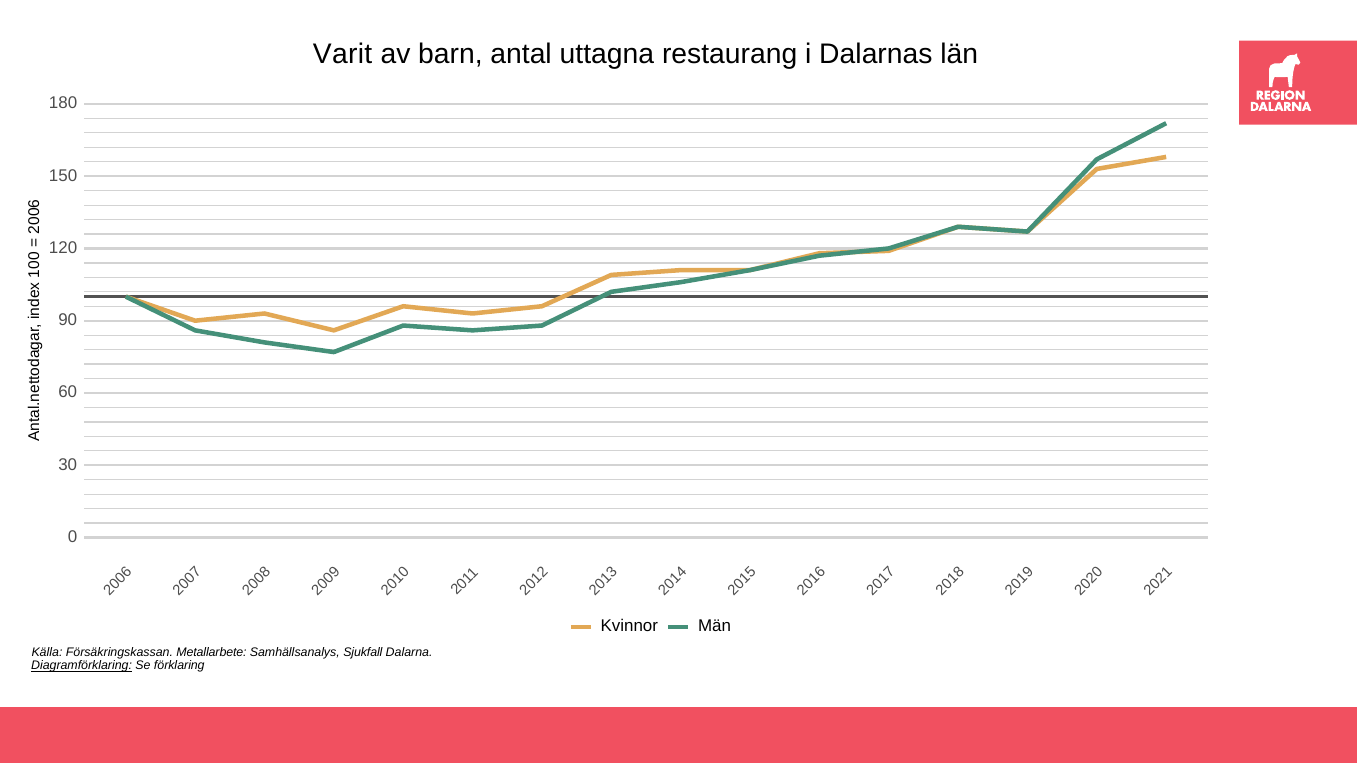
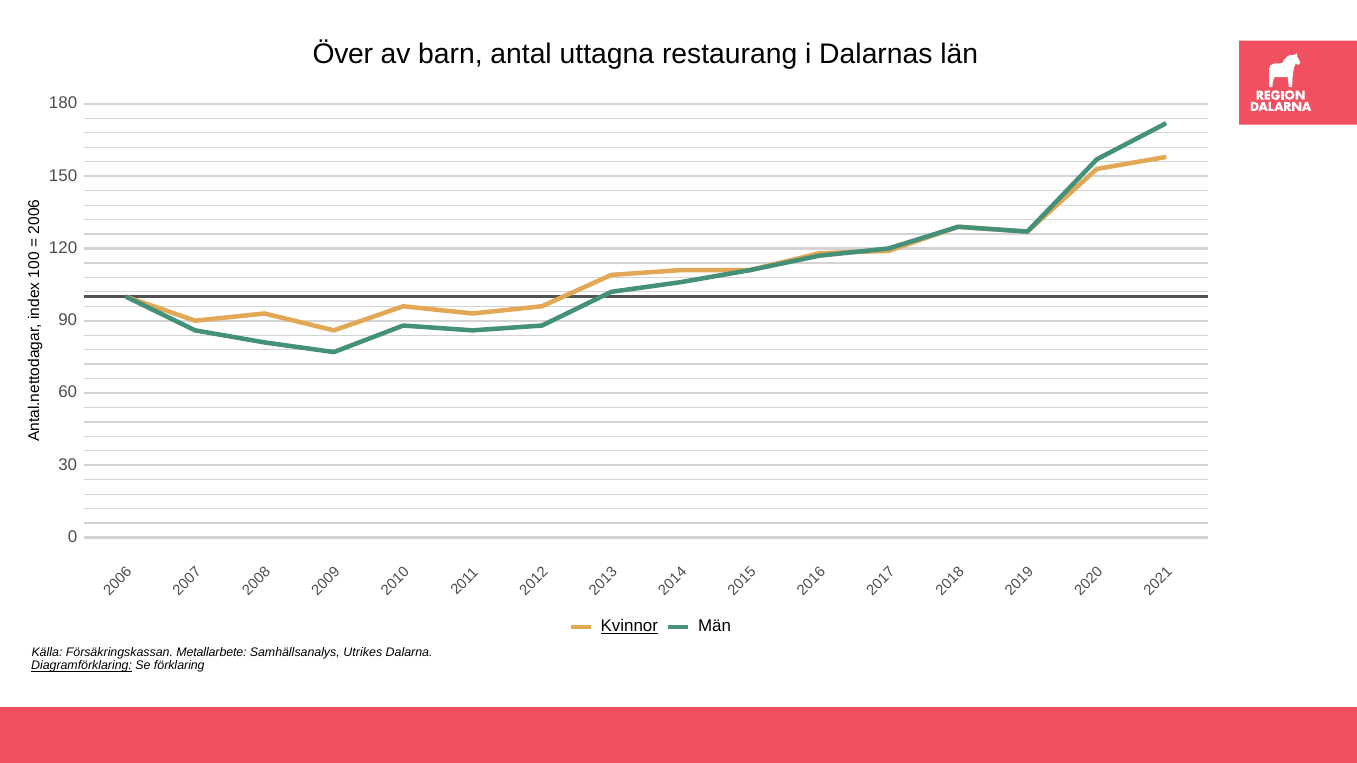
Varit: Varit -> Över
Kvinnor underline: none -> present
Sjukfall: Sjukfall -> Utrikes
